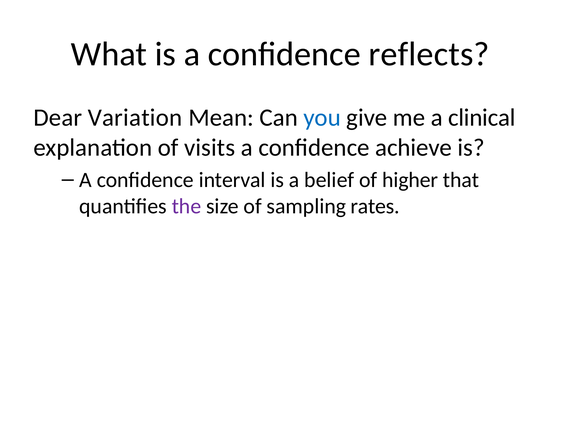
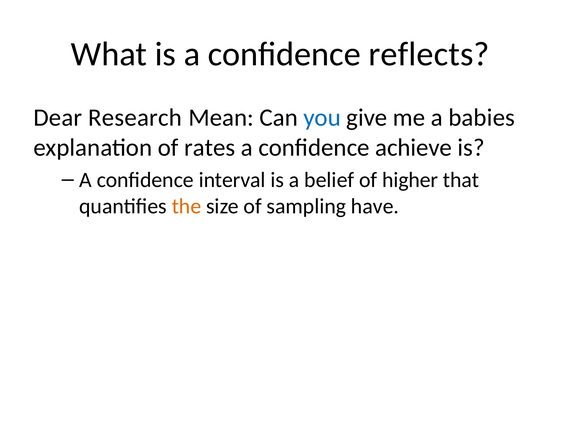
Variation: Variation -> Research
clinical: clinical -> babies
visits: visits -> rates
the colour: purple -> orange
rates: rates -> have
